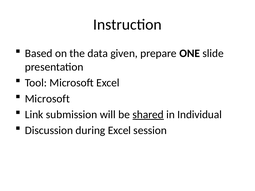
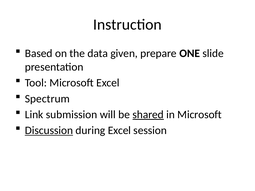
Microsoft at (47, 99): Microsoft -> Spectrum
in Individual: Individual -> Microsoft
Discussion underline: none -> present
